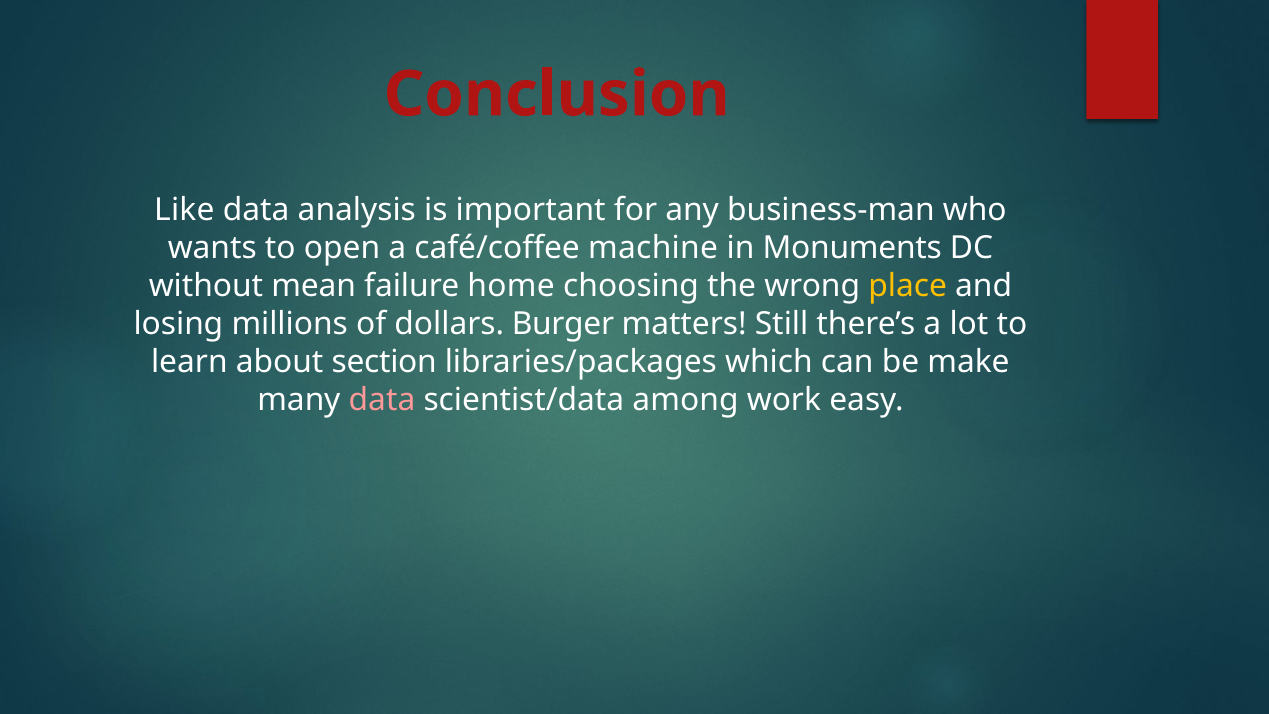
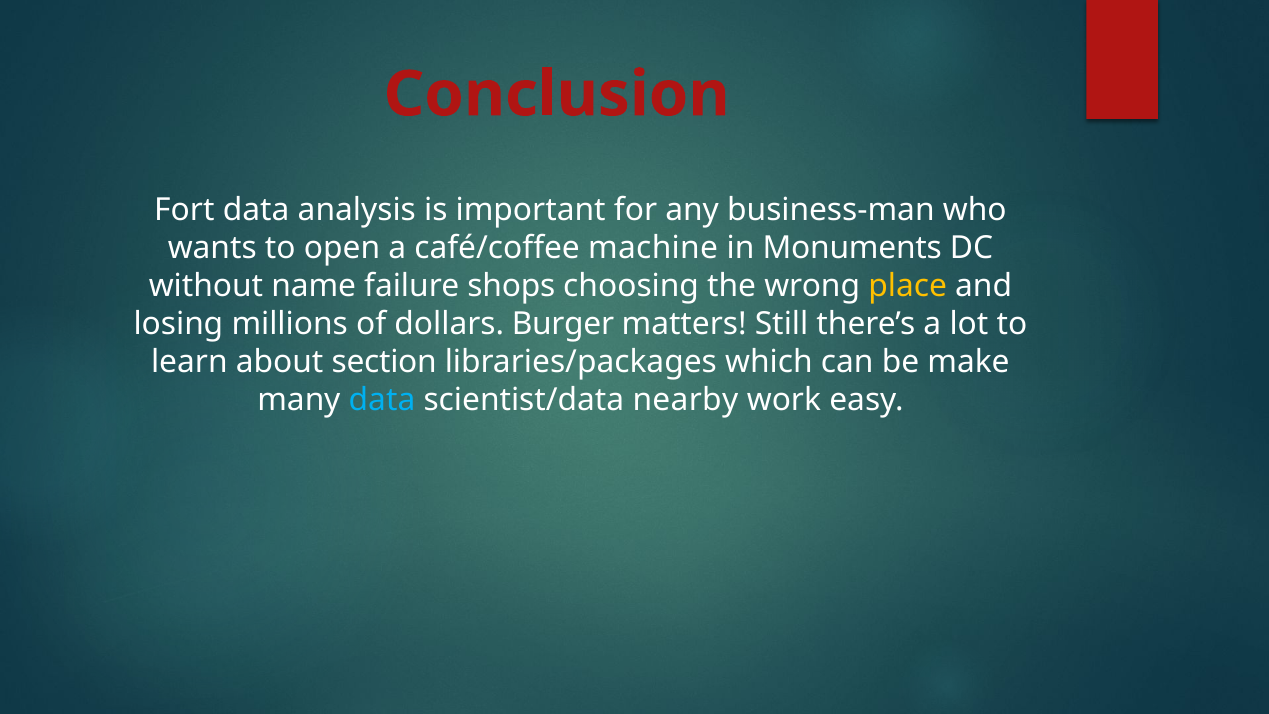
Like: Like -> Fort
mean: mean -> name
home: home -> shops
data at (382, 400) colour: pink -> light blue
among: among -> nearby
